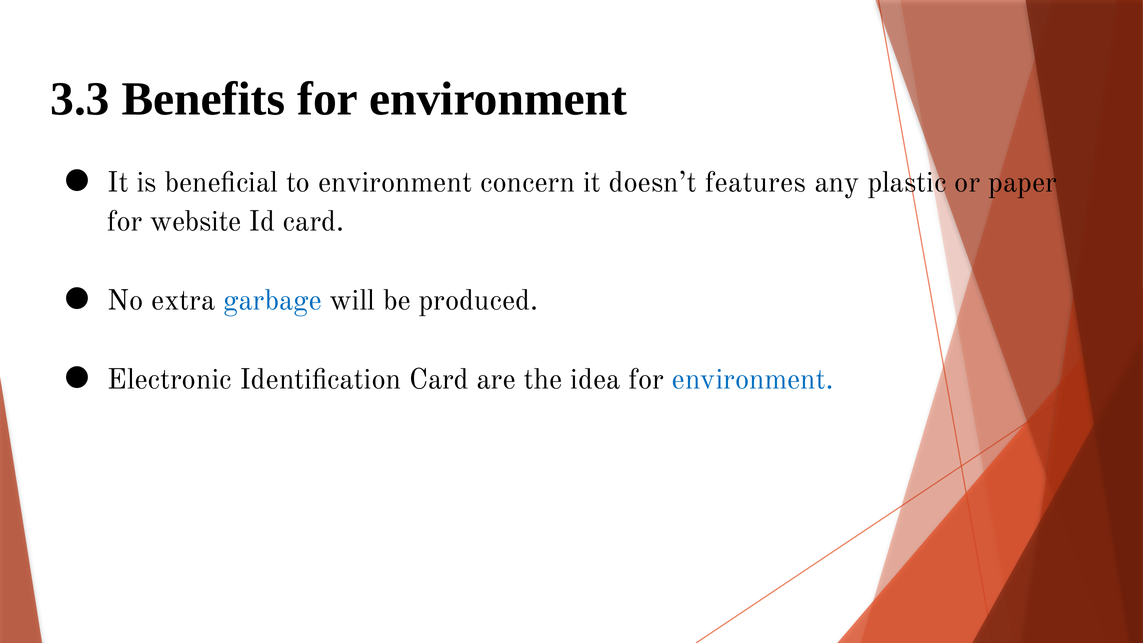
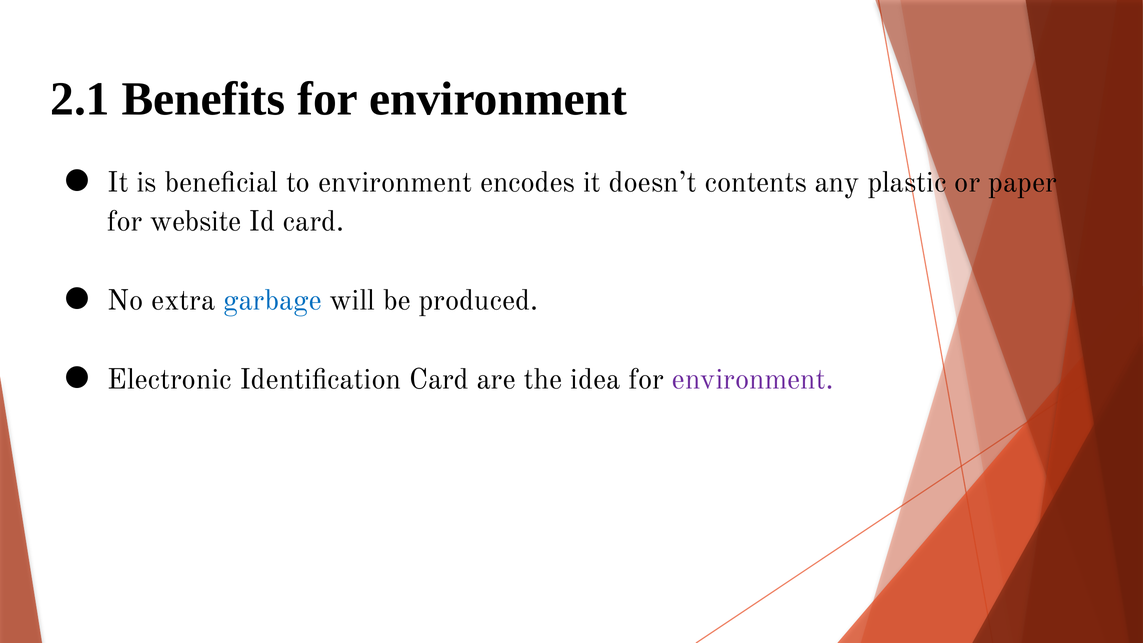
3.3: 3.3 -> 2.1
concern: concern -> encodes
features: features -> contents
environment at (753, 379) colour: blue -> purple
